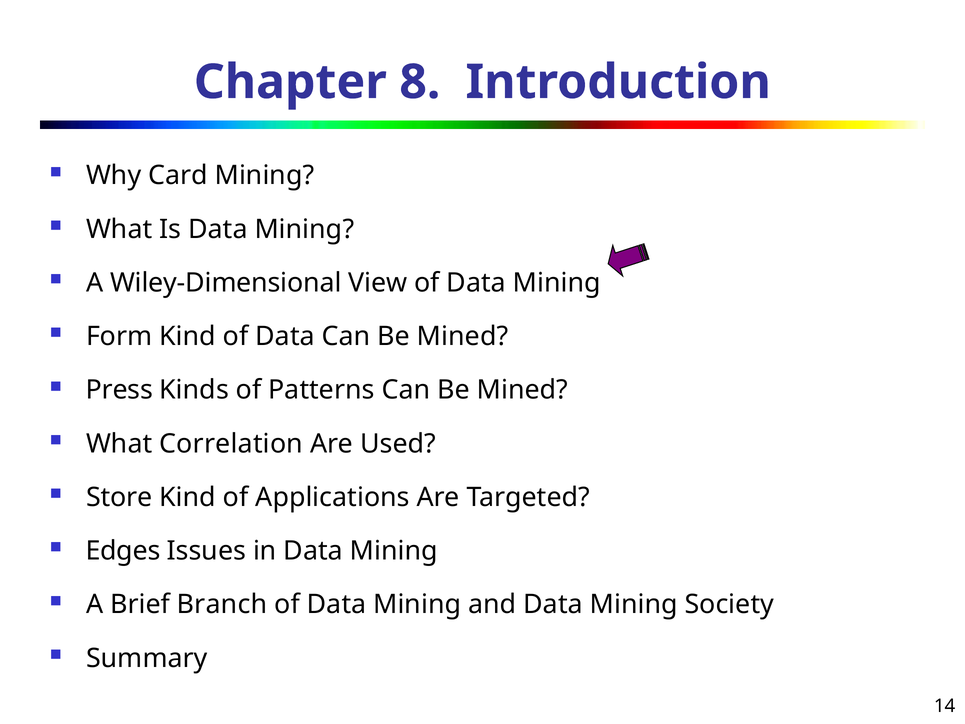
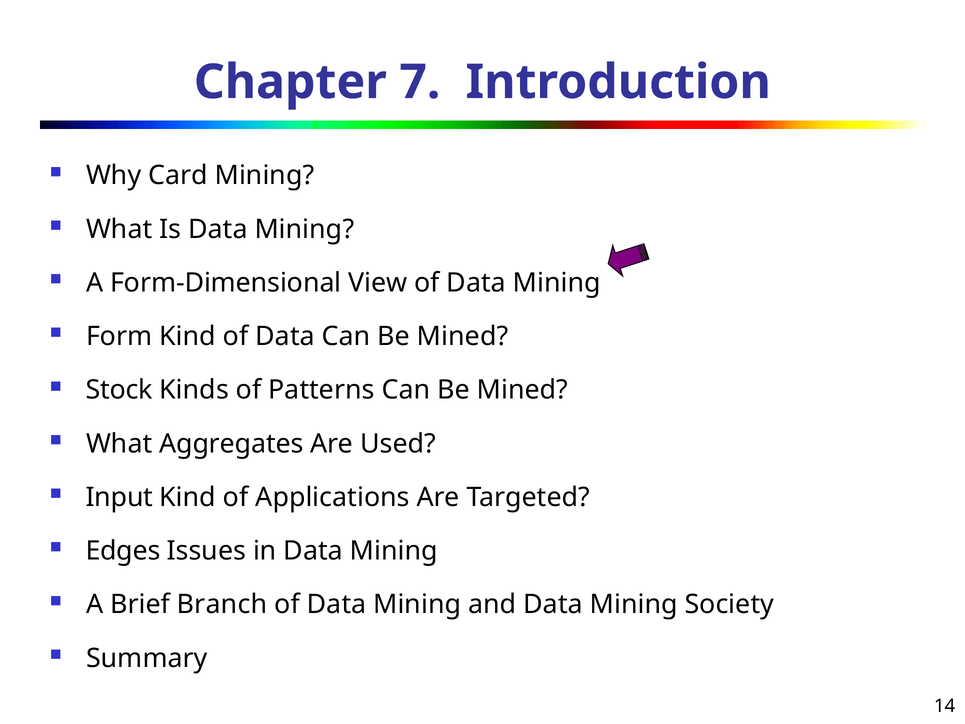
8: 8 -> 7
Wiley-Dimensional: Wiley-Dimensional -> Form-Dimensional
Press: Press -> Stock
Correlation: Correlation -> Aggregates
Store: Store -> Input
